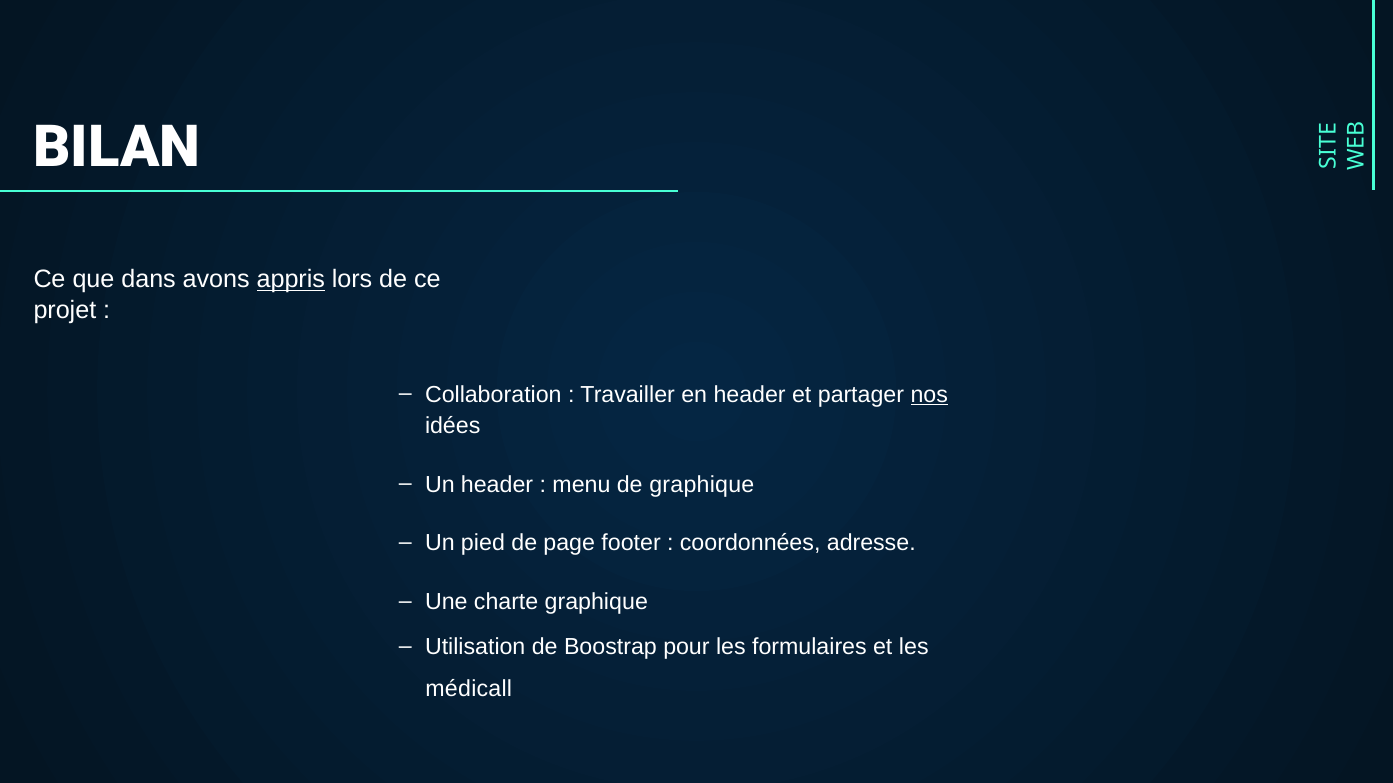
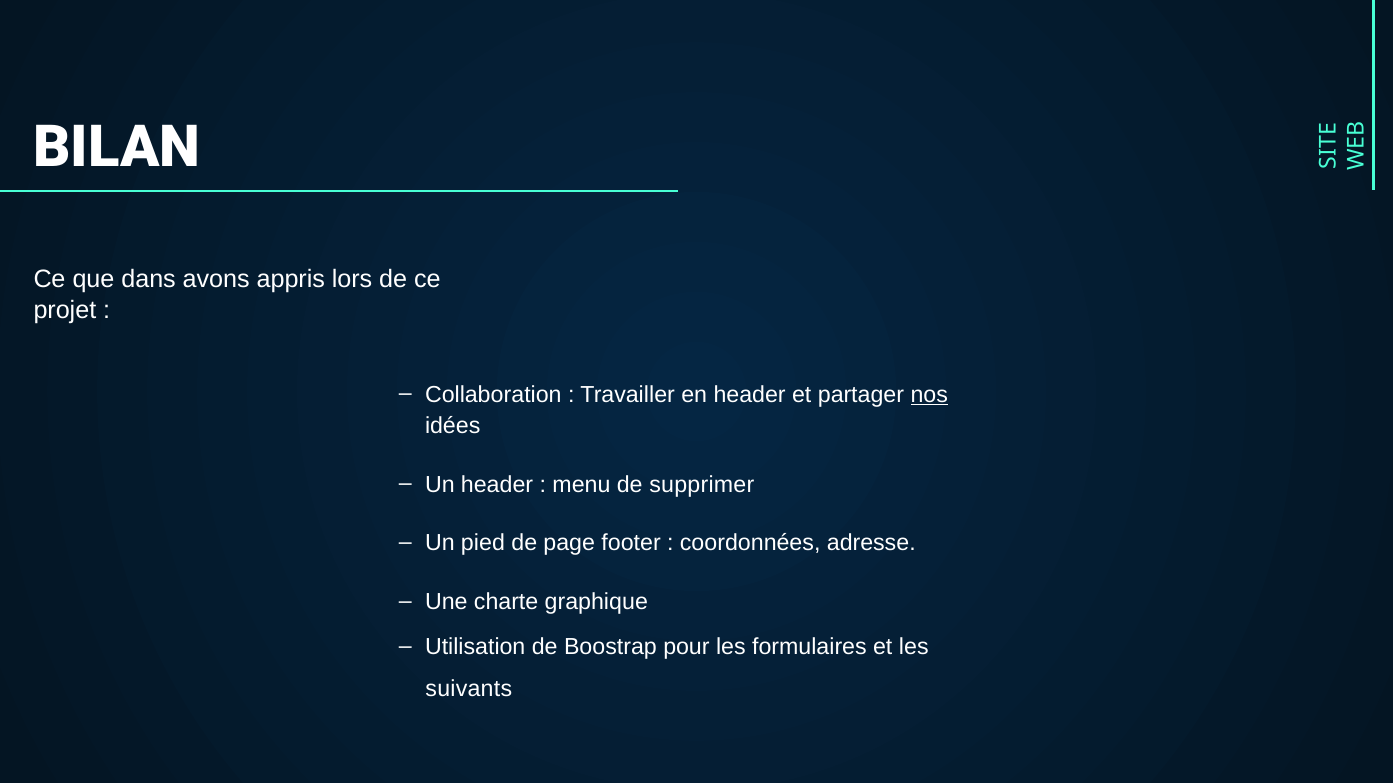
appris underline: present -> none
de graphique: graphique -> supprimer
médicall: médicall -> suivants
